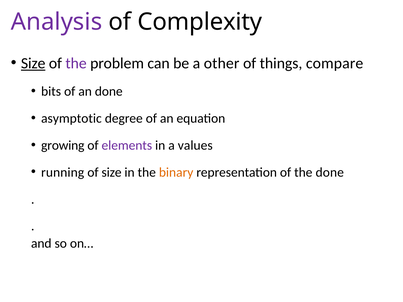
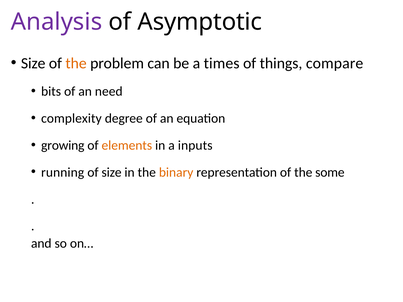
Complexity: Complexity -> Asymptotic
Size at (33, 63) underline: present -> none
the at (76, 63) colour: purple -> orange
other: other -> times
an done: done -> need
asymptotic: asymptotic -> complexity
elements colour: purple -> orange
values: values -> inputs
the done: done -> some
